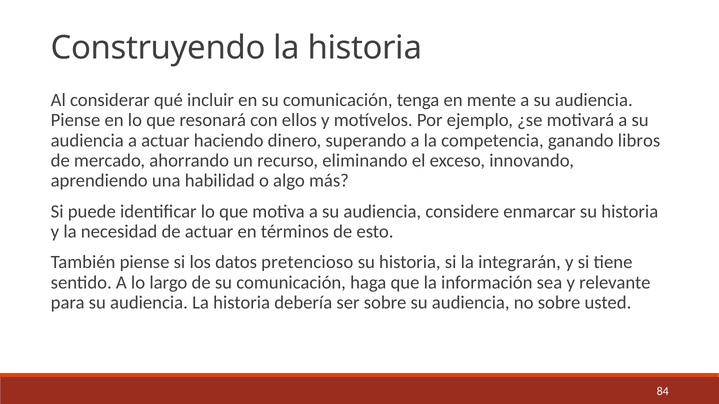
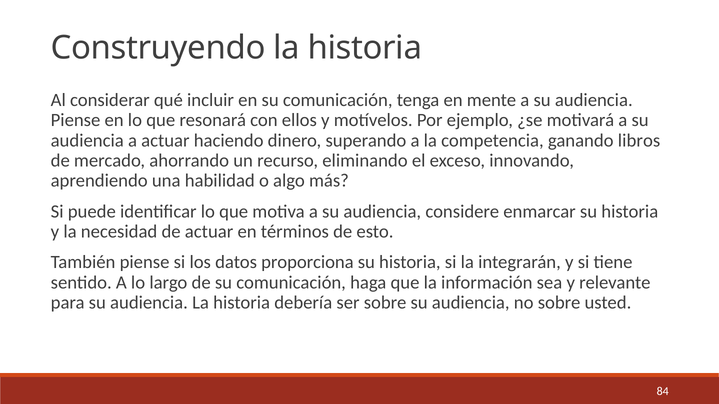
pretencioso: pretencioso -> proporciona
